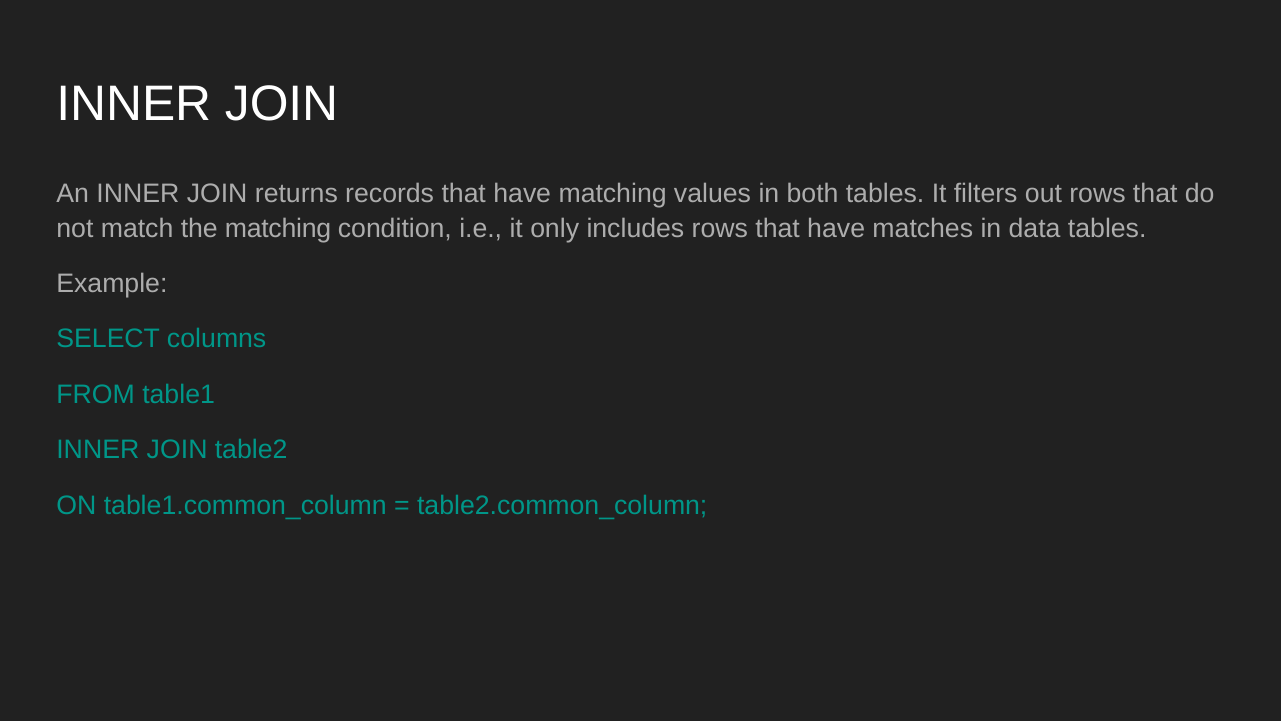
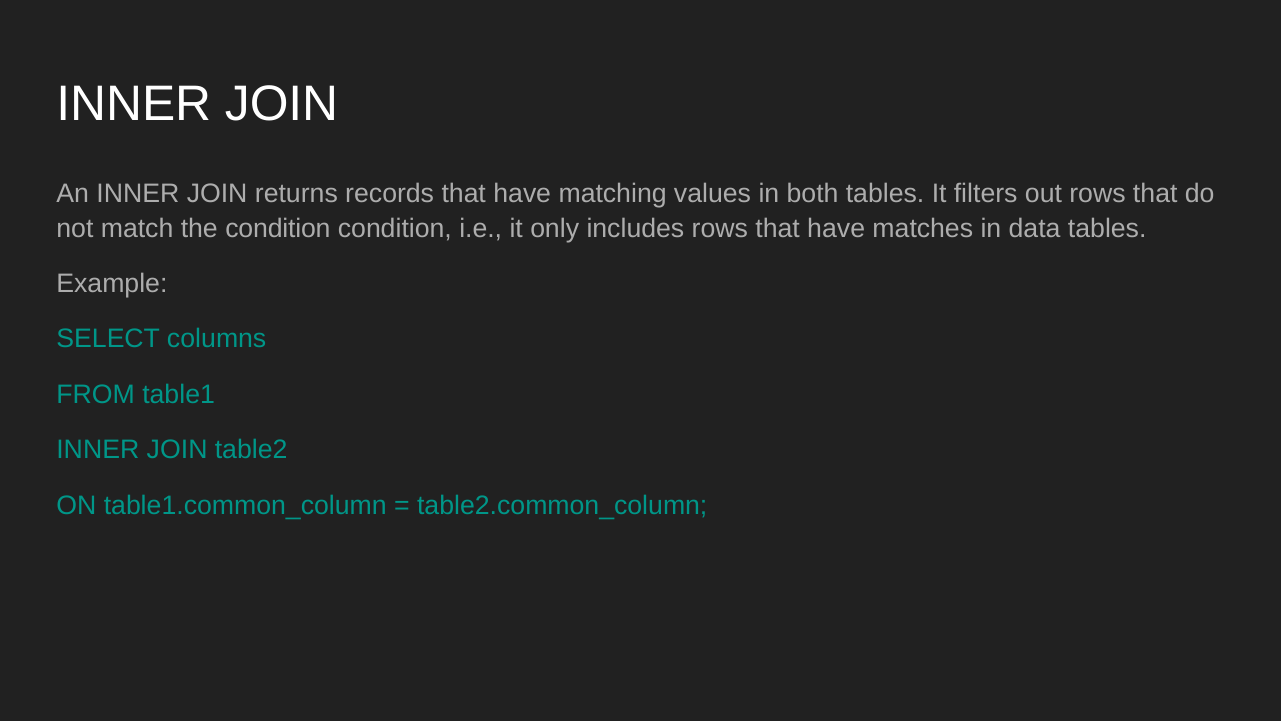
the matching: matching -> condition
